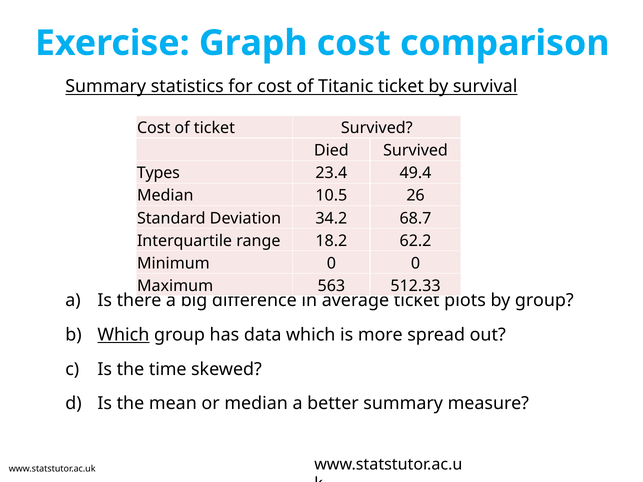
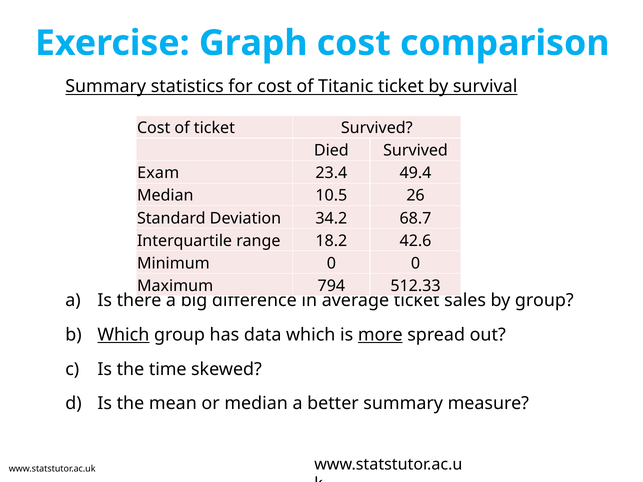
Types: Types -> Exam
62.2: 62.2 -> 42.6
563: 563 -> 794
plots: plots -> sales
more underline: none -> present
